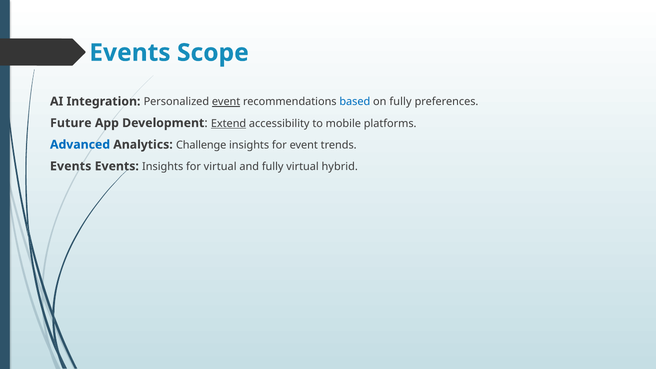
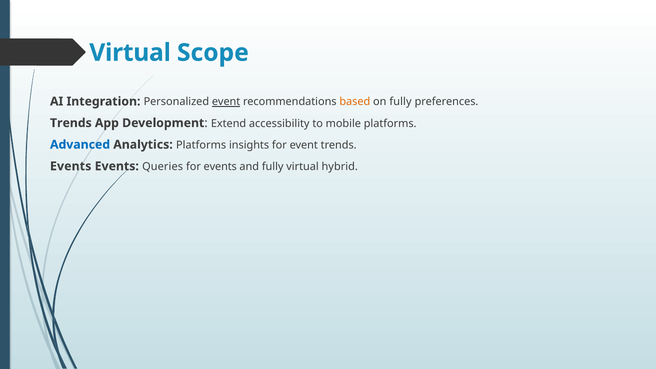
Events at (130, 53): Events -> Virtual
based colour: blue -> orange
Future at (71, 123): Future -> Trends
Extend underline: present -> none
Analytics Challenge: Challenge -> Platforms
Events Insights: Insights -> Queries
for virtual: virtual -> events
